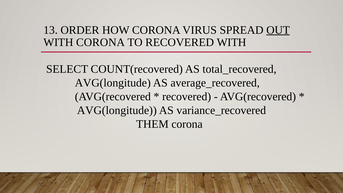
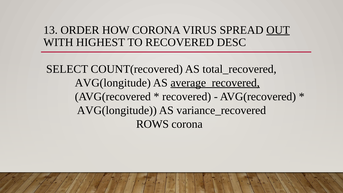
WITH CORONA: CORONA -> HIGHEST
RECOVERED WITH: WITH -> DESC
average_recovered underline: none -> present
THEM: THEM -> ROWS
